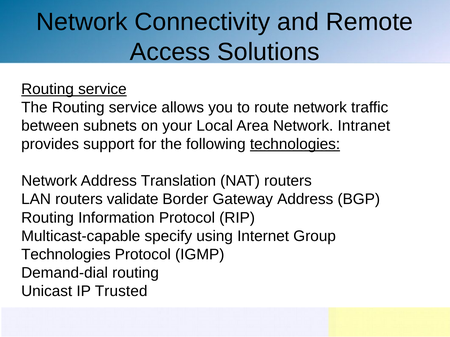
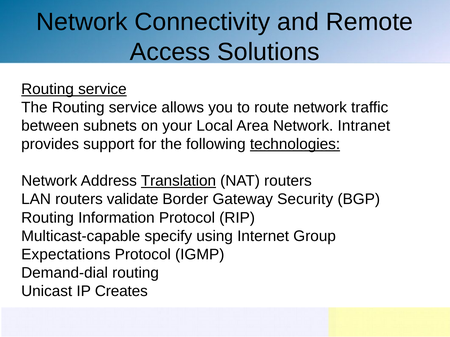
Translation underline: none -> present
Gateway Address: Address -> Security
Technologies at (66, 255): Technologies -> Expectations
Trusted: Trusted -> Creates
